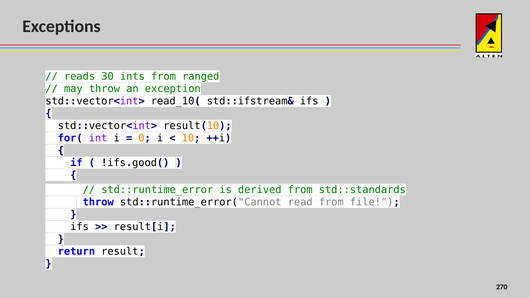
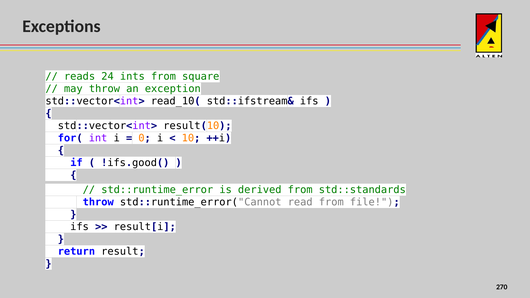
30: 30 -> 24
ranged: ranged -> square
